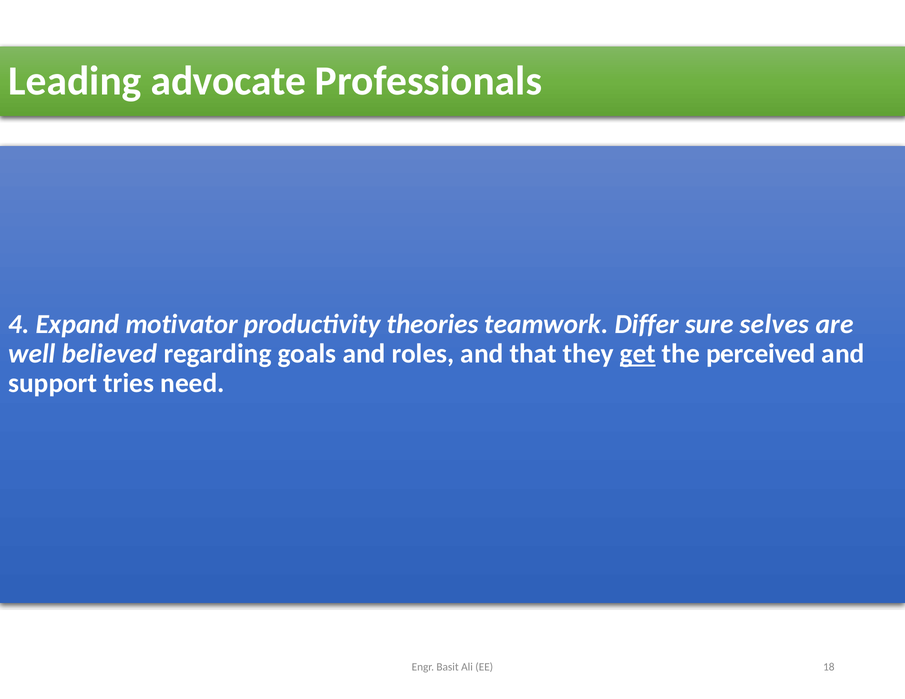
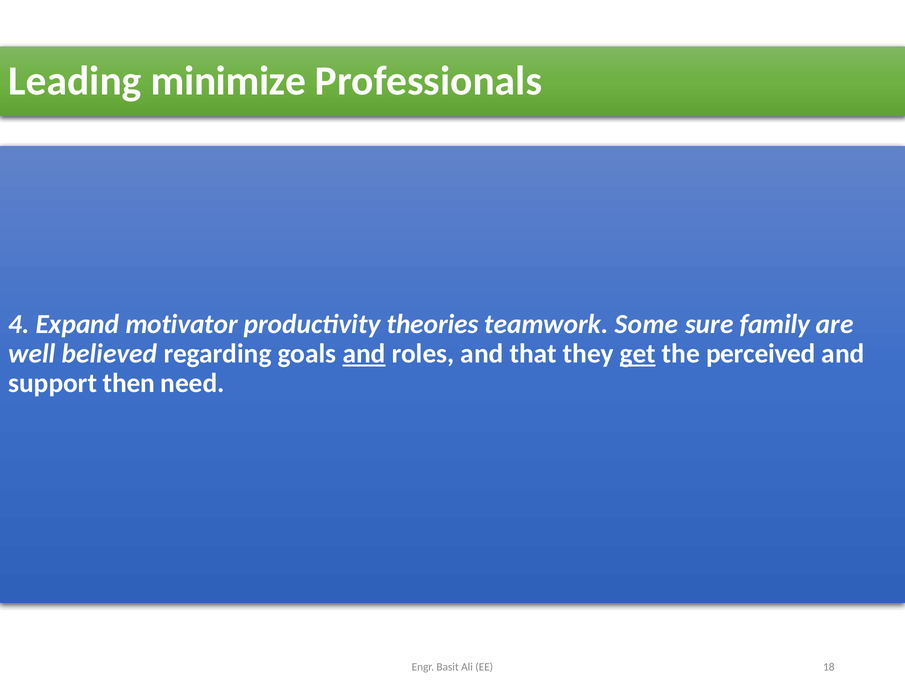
advocate: advocate -> minimize
Differ: Differ -> Some
selves: selves -> family
and at (364, 354) underline: none -> present
tries: tries -> then
